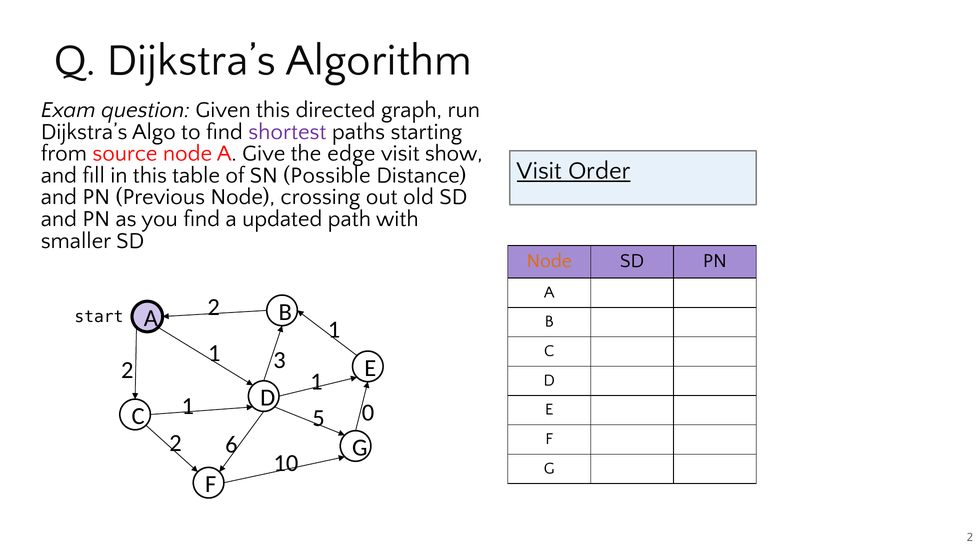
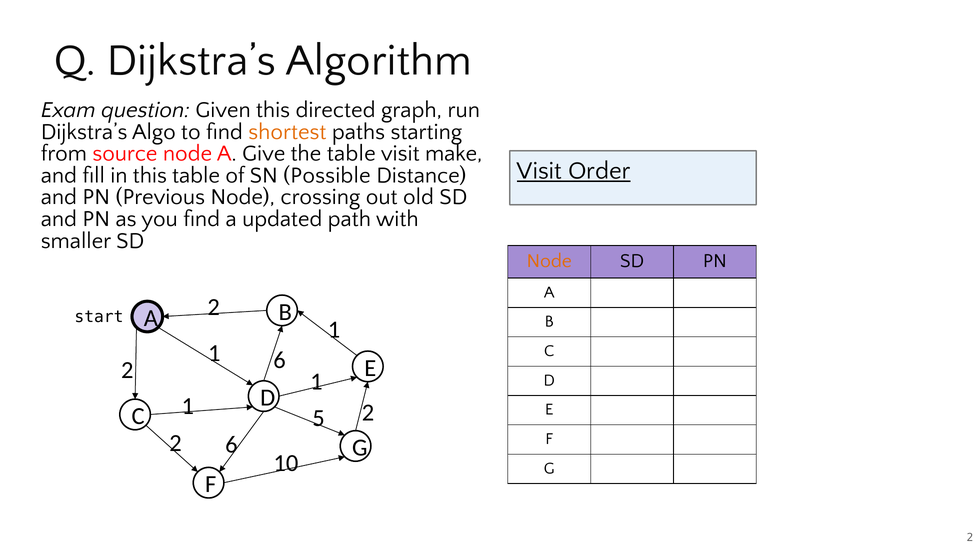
shortest colour: purple -> orange
the edge: edge -> table
show: show -> make
3 at (279, 360): 3 -> 6
5 0: 0 -> 2
